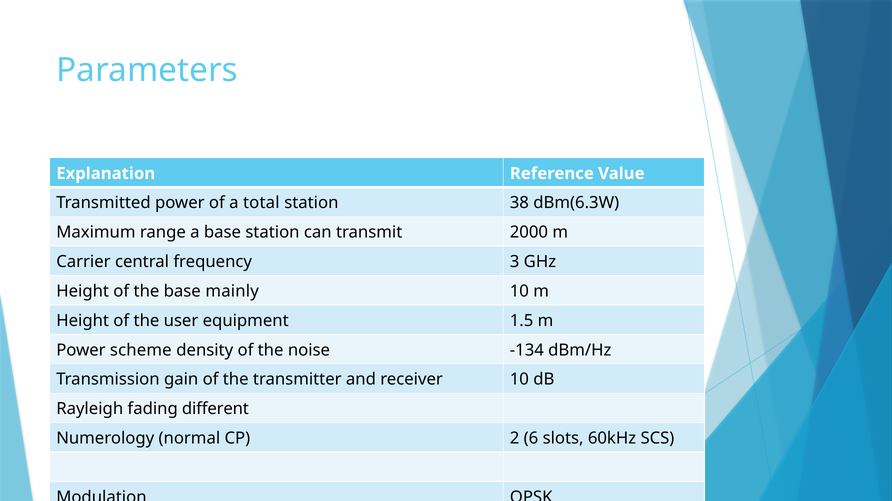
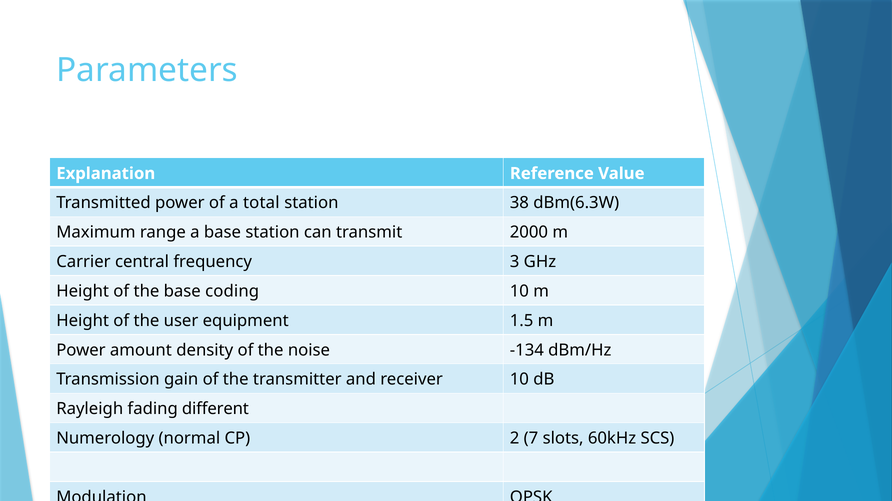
mainly: mainly -> coding
scheme: scheme -> amount
6: 6 -> 7
